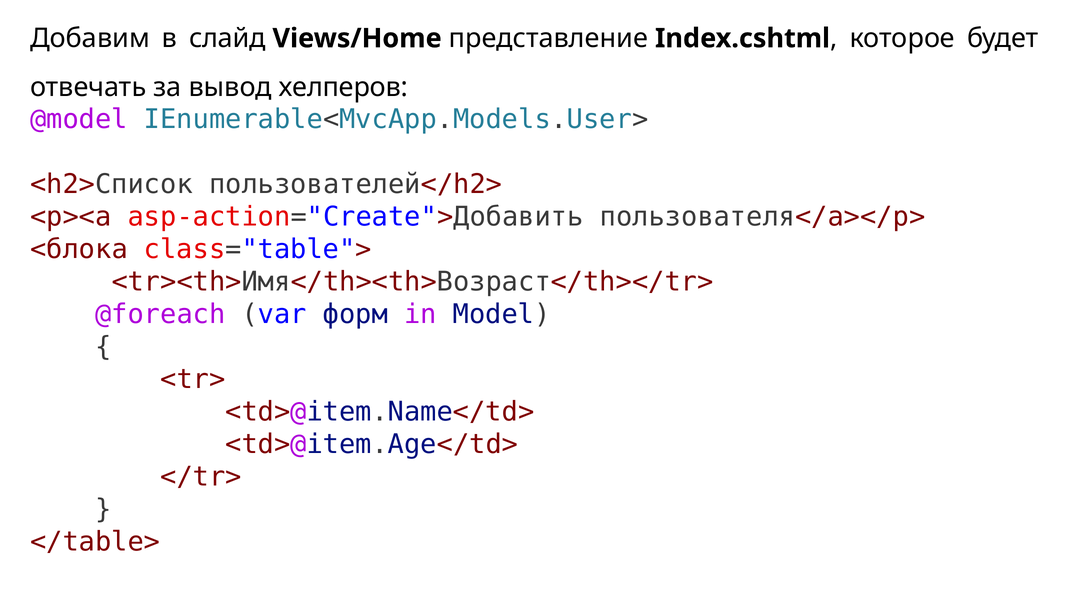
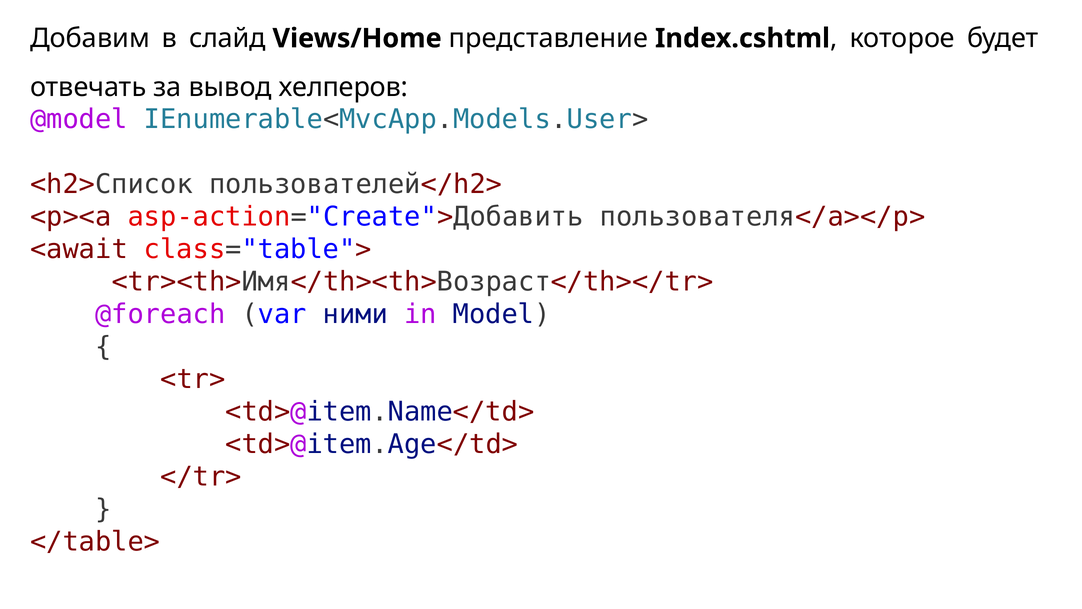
<блока: <блока -> <await
форм: форм -> ними
